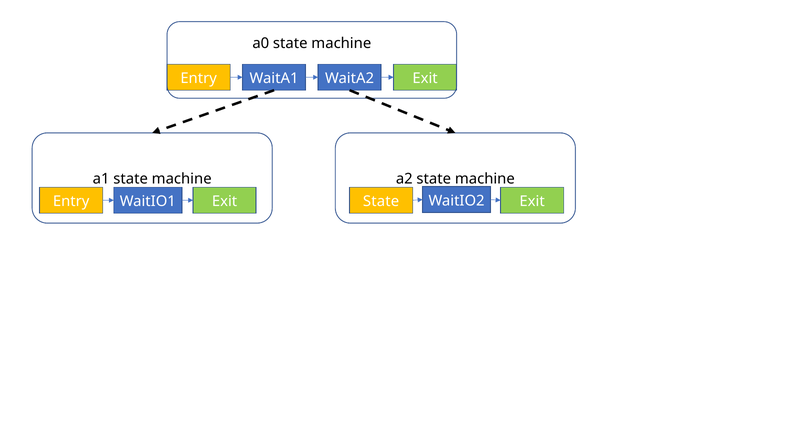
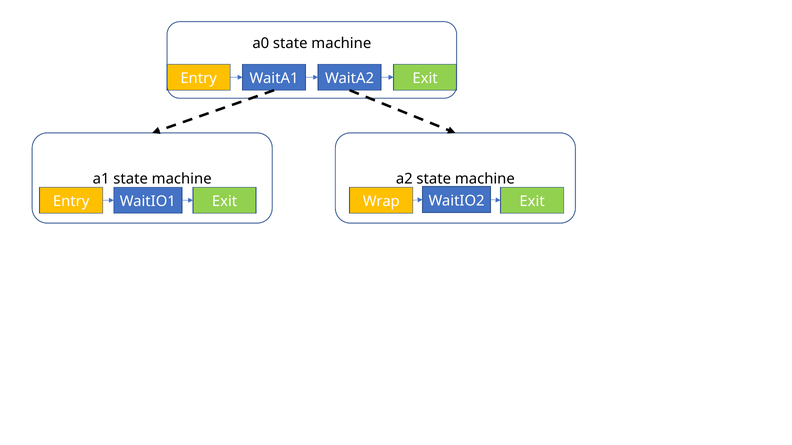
State at (381, 202): State -> Wrap
